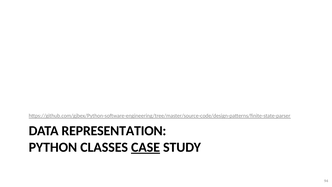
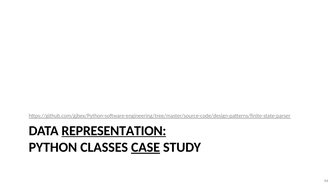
REPRESENTATION underline: none -> present
